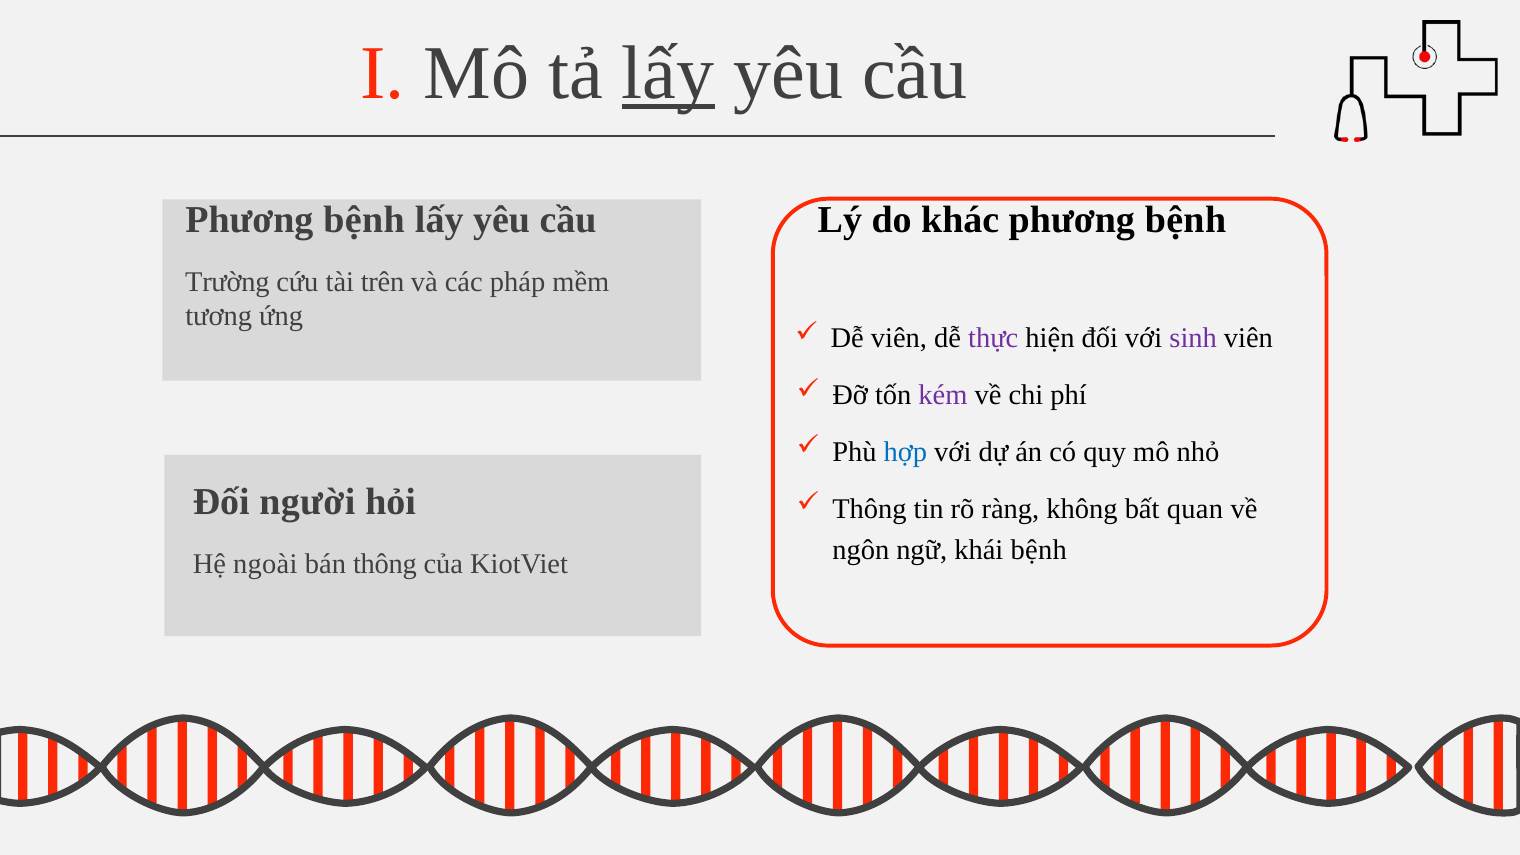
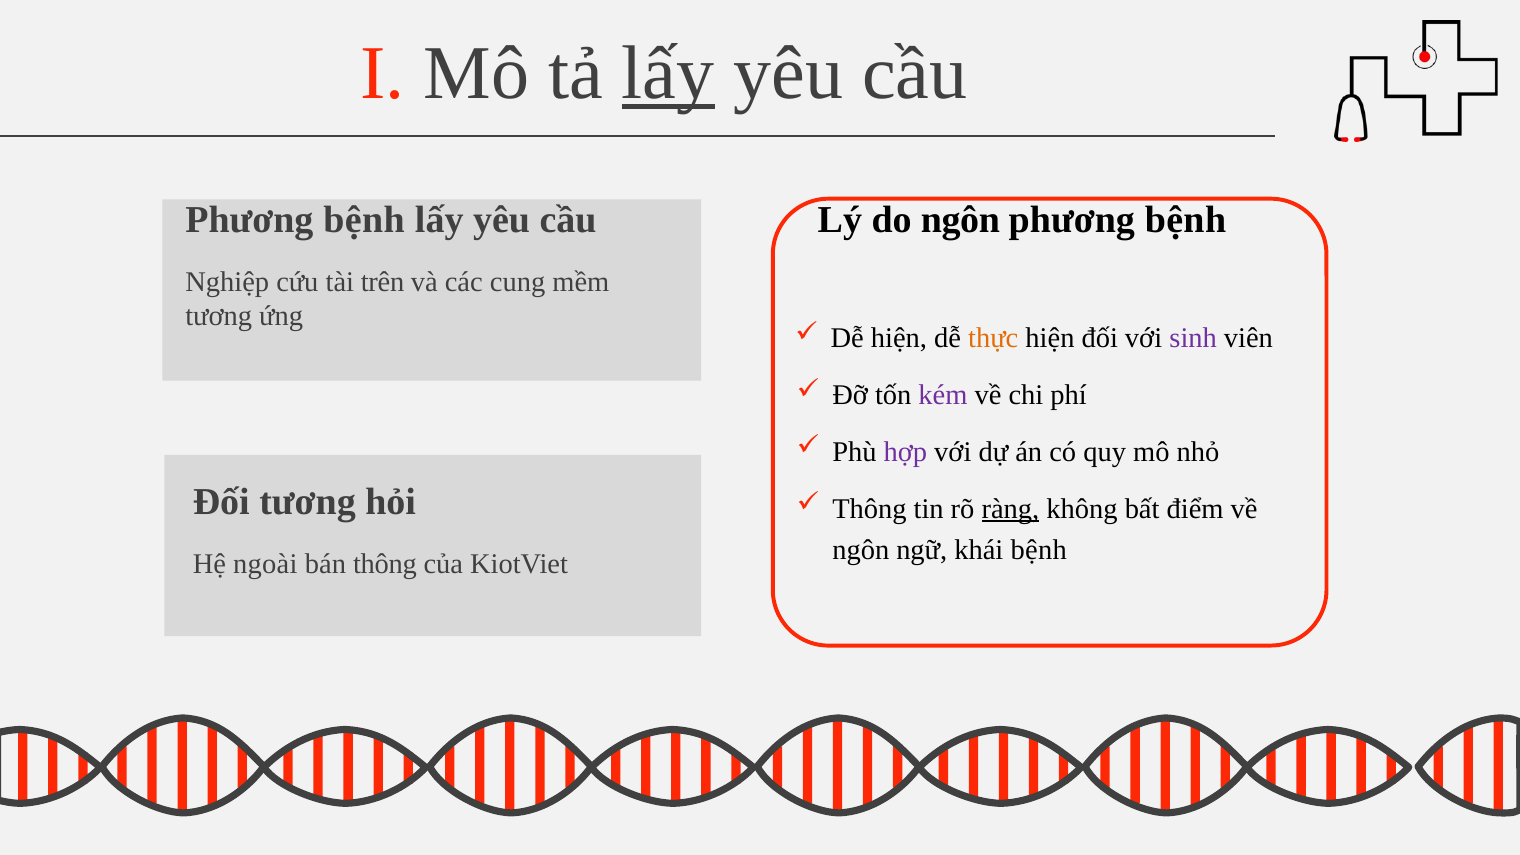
do khác: khác -> ngôn
Trường: Trường -> Nghiệp
pháp: pháp -> cung
Dễ viên: viên -> hiện
thực colour: purple -> orange
hợp colour: blue -> purple
Đối người: người -> tương
ràng underline: none -> present
quan: quan -> điểm
